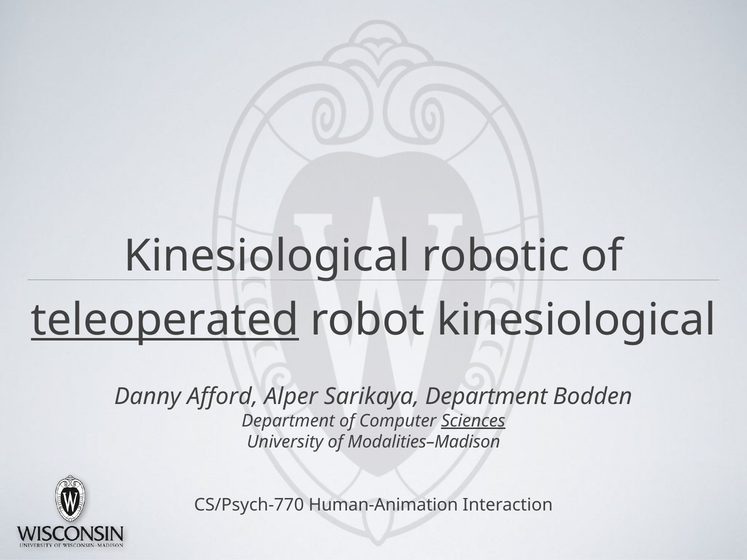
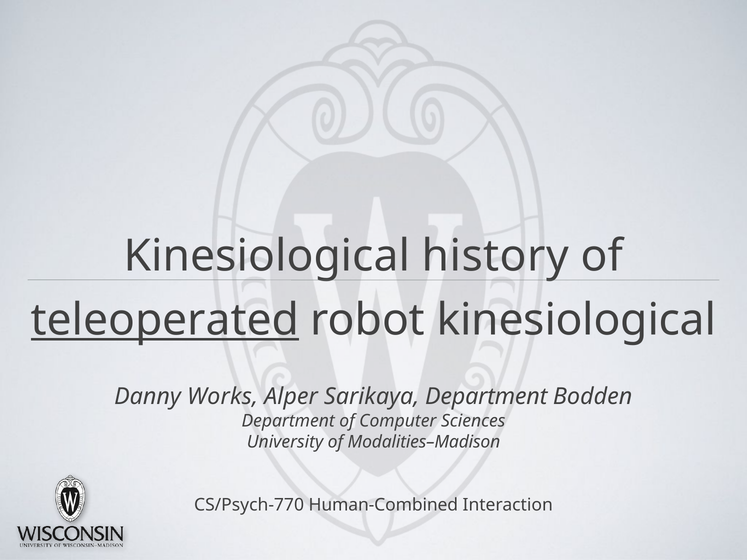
robotic: robotic -> history
Afford: Afford -> Works
Sciences underline: present -> none
Human-Animation: Human-Animation -> Human-Combined
